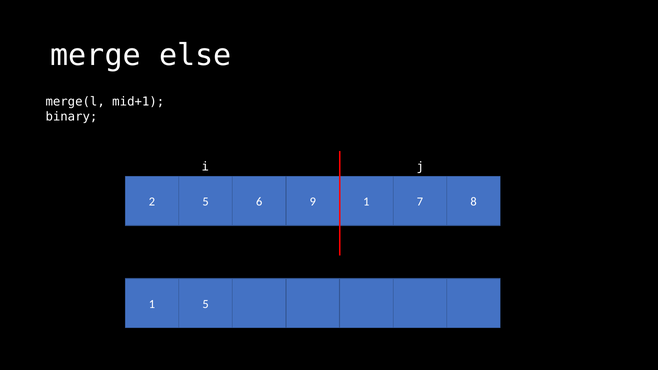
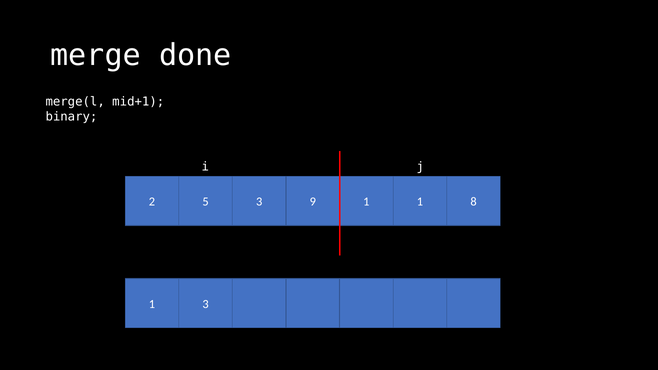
else: else -> done
5 6: 6 -> 3
1 7: 7 -> 1
1 5: 5 -> 3
